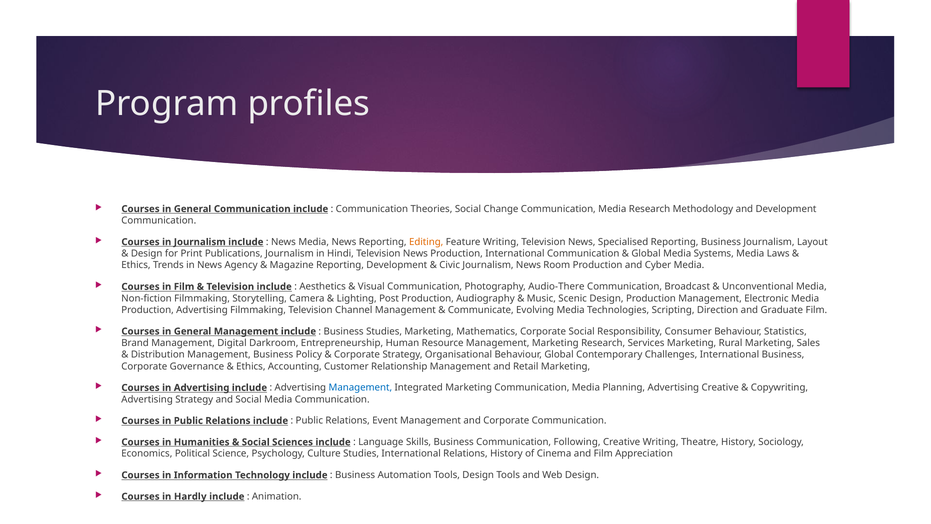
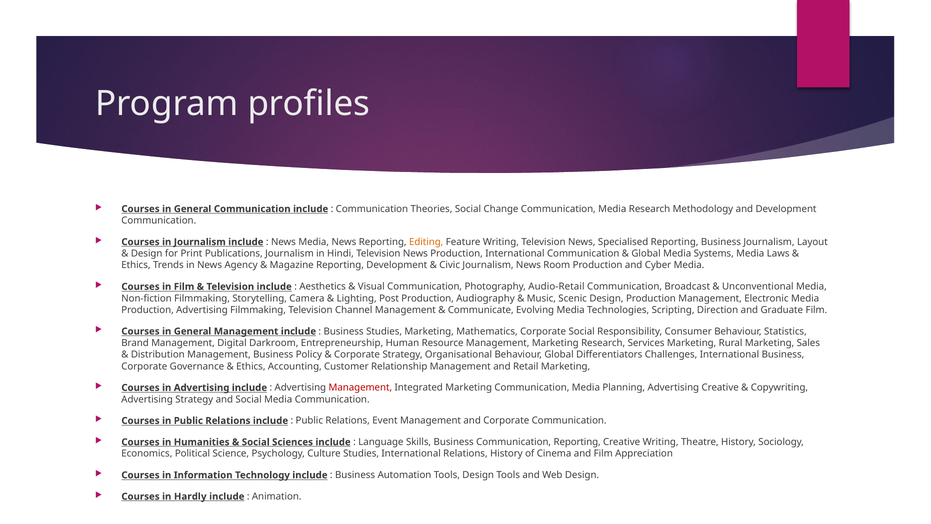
Audio-There: Audio-There -> Audio-Retail
Contemporary: Contemporary -> Differentiators
Management at (360, 387) colour: blue -> red
Communication Following: Following -> Reporting
